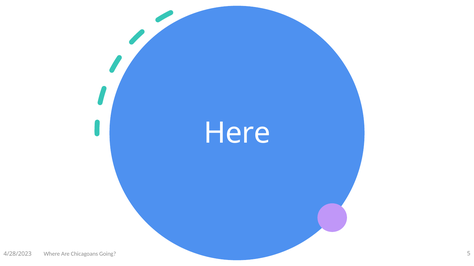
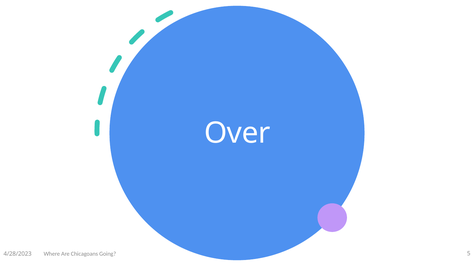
Here: Here -> Over
